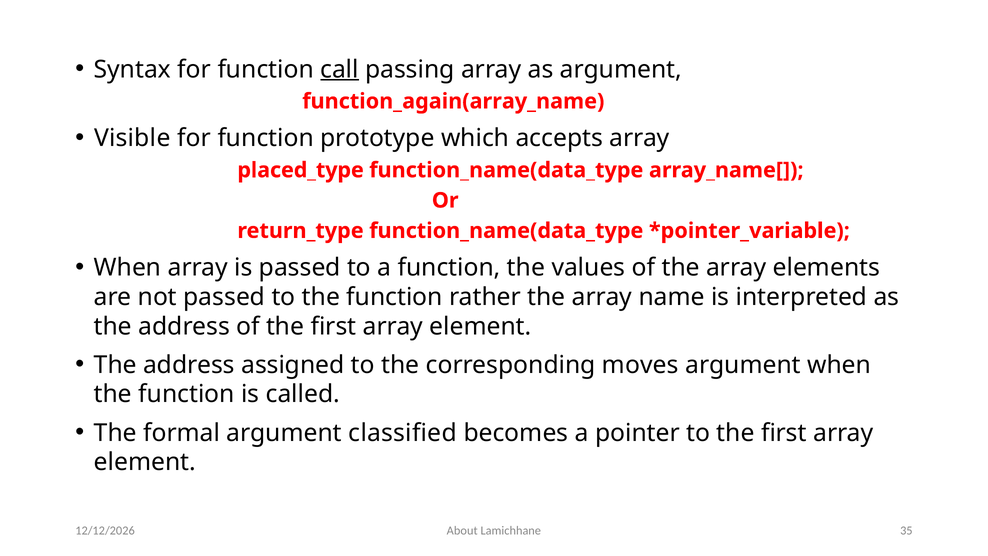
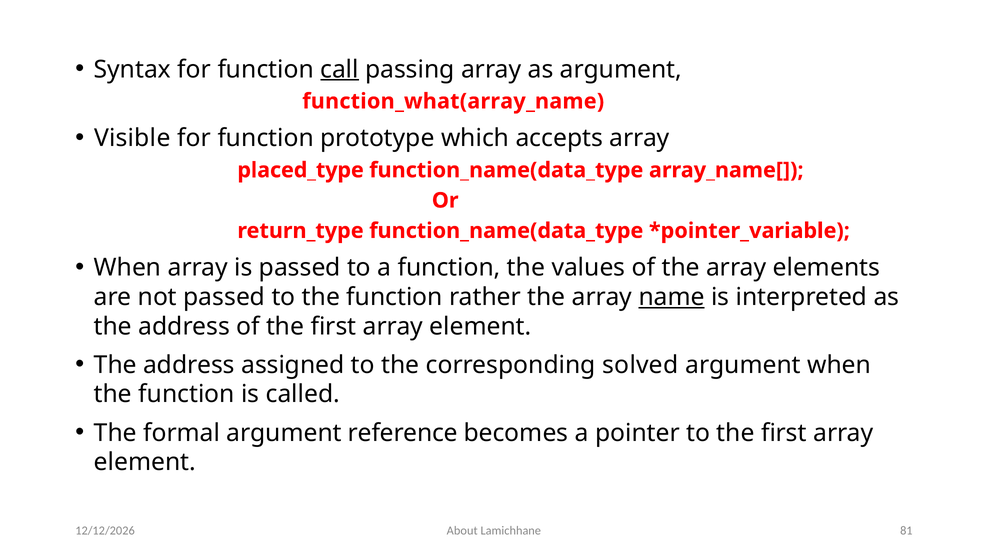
function_again(array_name: function_again(array_name -> function_what(array_name
name underline: none -> present
moves: moves -> solved
classified: classified -> reference
35: 35 -> 81
